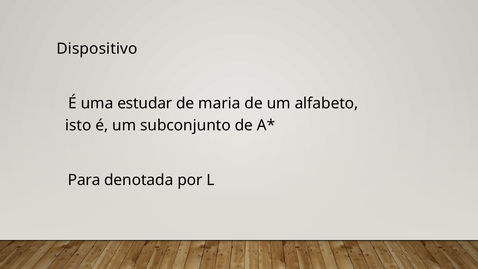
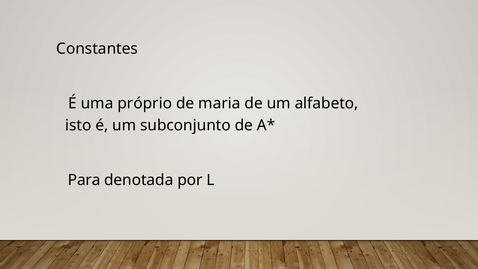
Dispositivo: Dispositivo -> Constantes
estudar: estudar -> próprio
